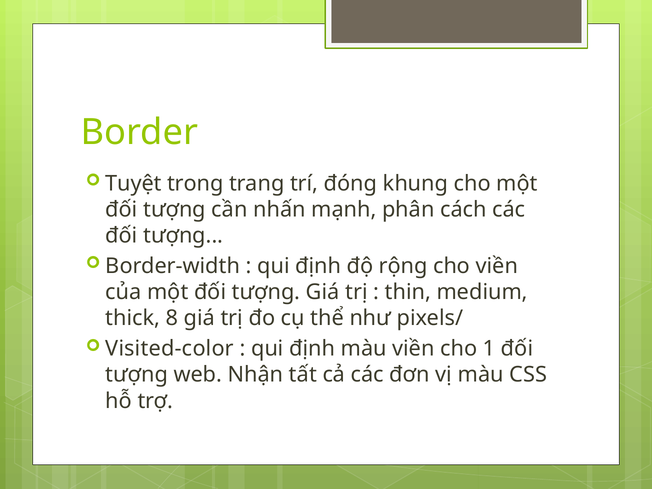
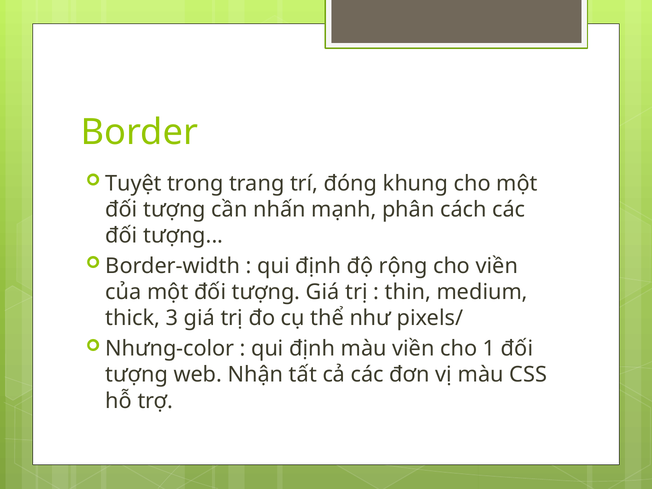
8: 8 -> 3
Visited-color: Visited-color -> Nhưng-color
